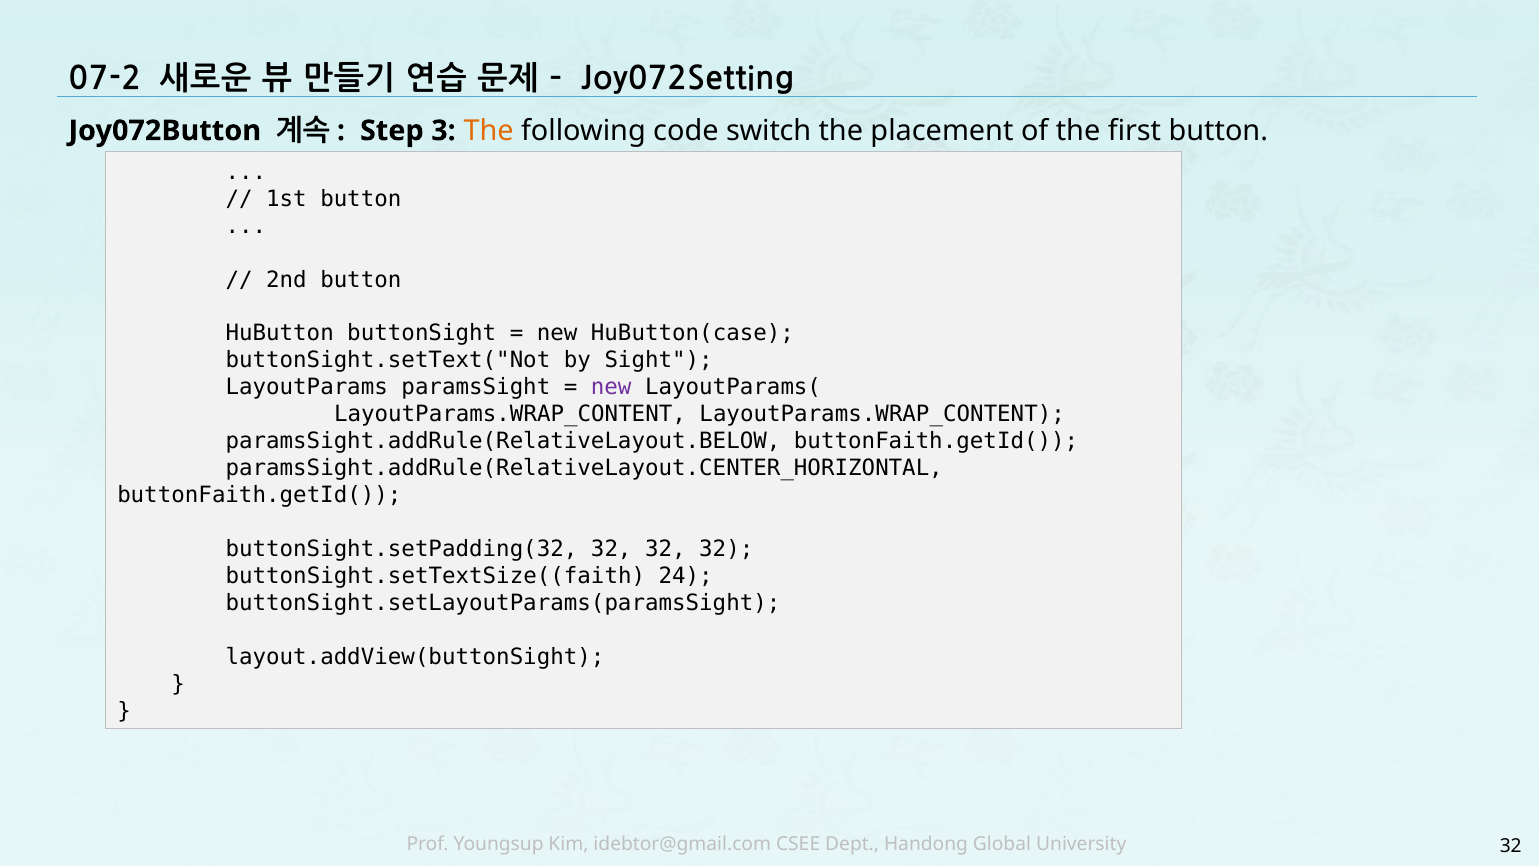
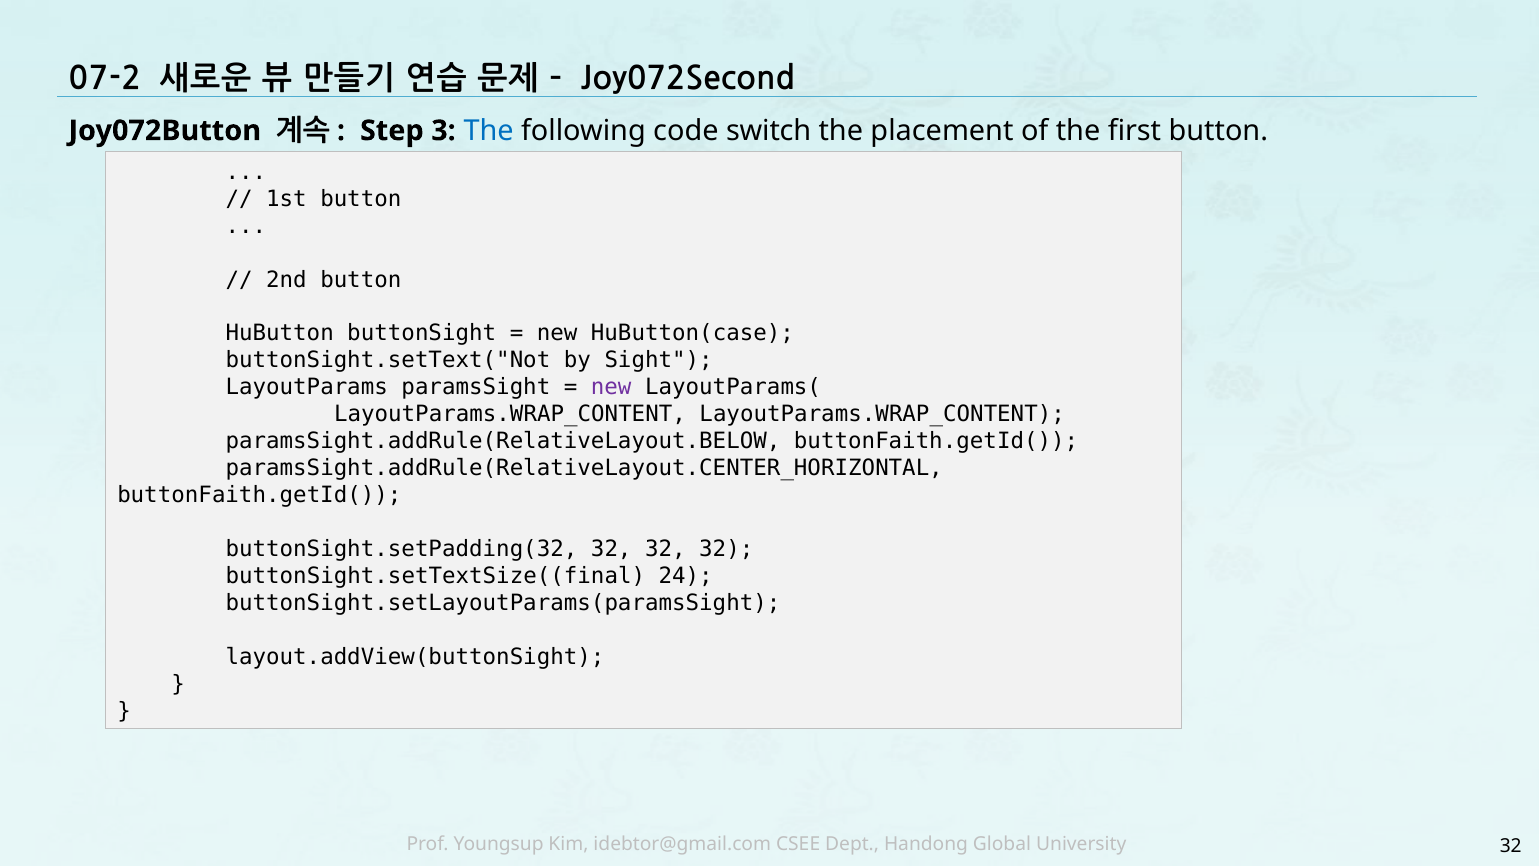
Joy072Setting: Joy072Setting -> Joy072Second
The at (489, 131) colour: orange -> blue
buttonSight.setTextSize((faith: buttonSight.setTextSize((faith -> buttonSight.setTextSize((final
